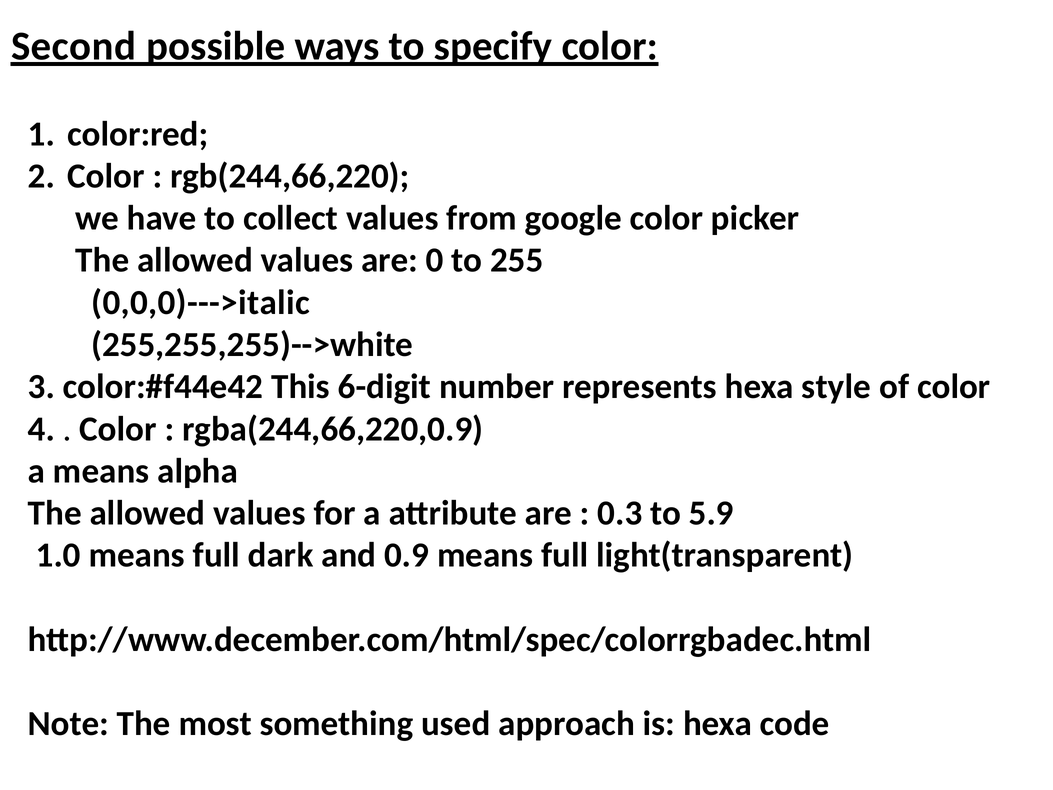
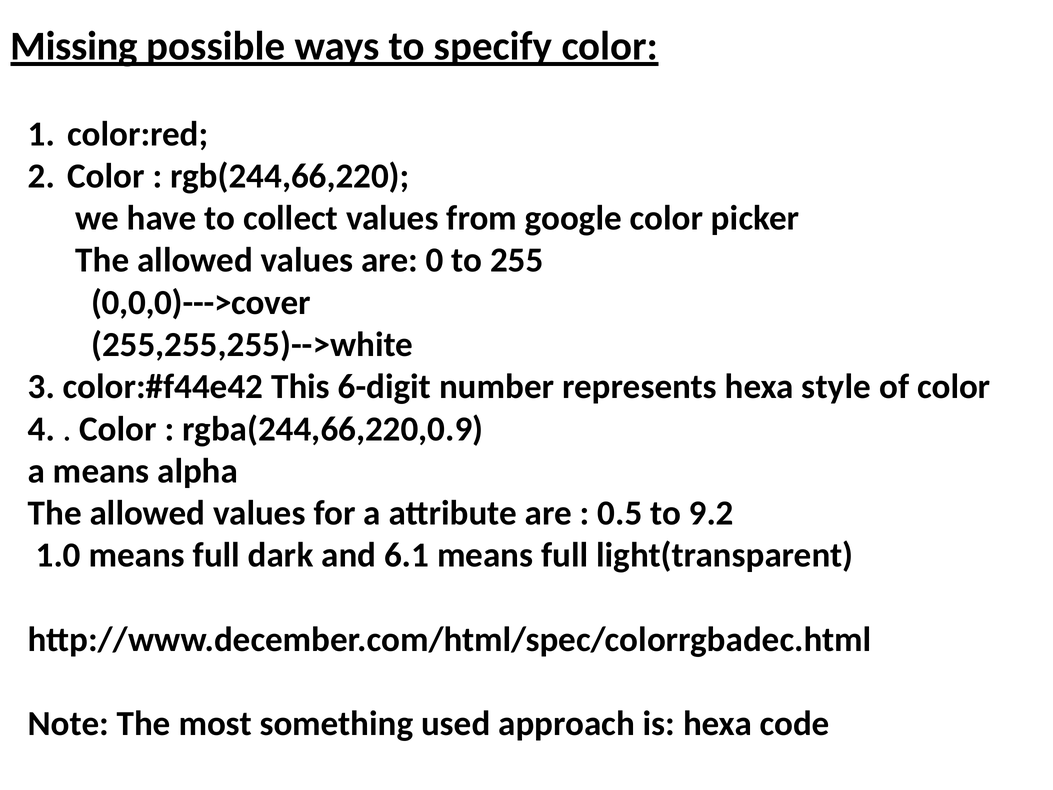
Second: Second -> Missing
0,0,0)--->italic: 0,0,0)--->italic -> 0,0,0)--->cover
0.3: 0.3 -> 0.5
5.9: 5.9 -> 9.2
0.9: 0.9 -> 6.1
